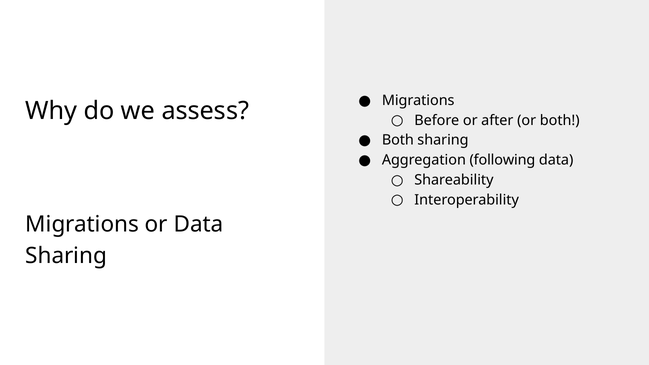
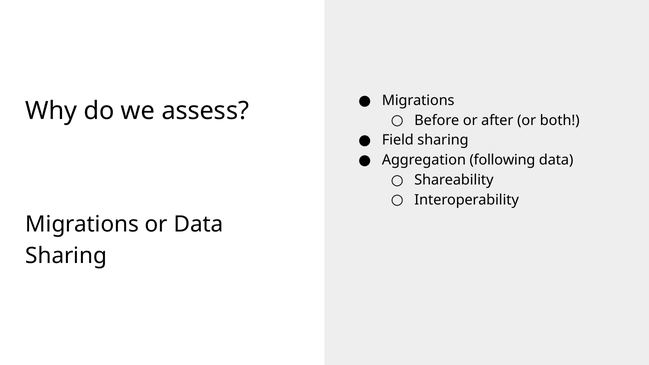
Both at (398, 140): Both -> Field
